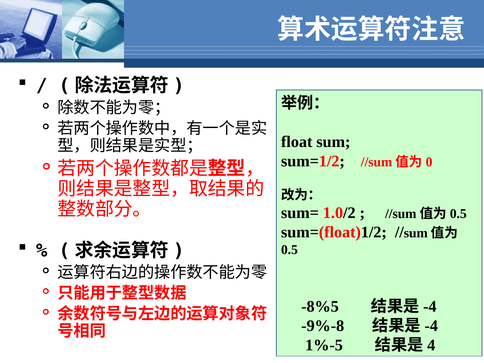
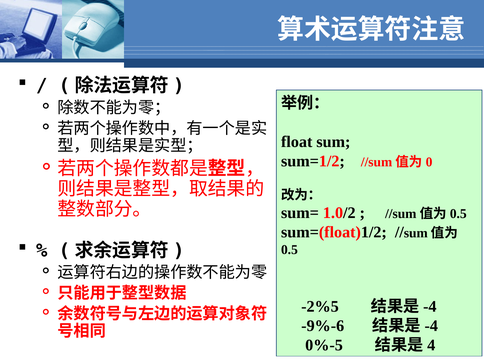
-8%5: -8%5 -> -2%5
-9%-8: -9%-8 -> -9%-6
1%-5: 1%-5 -> 0%-5
